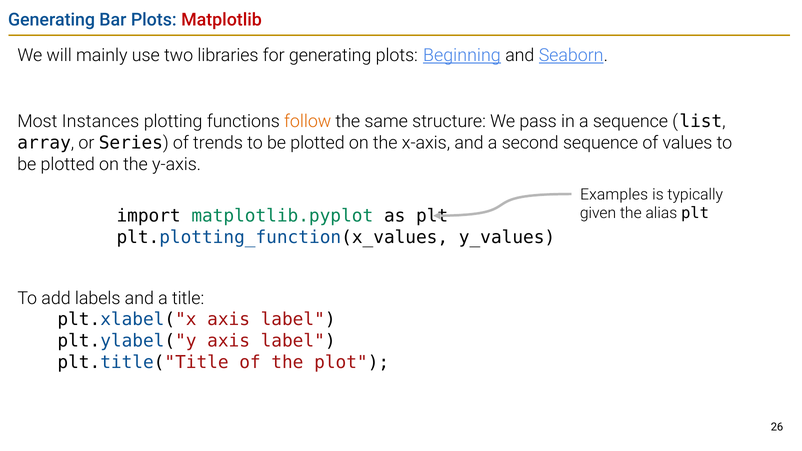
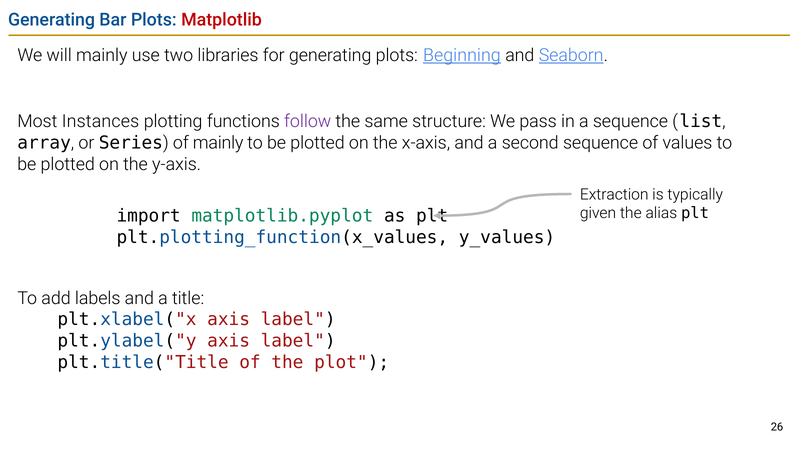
follow colour: orange -> purple
of trends: trends -> mainly
Examples: Examples -> Extraction
